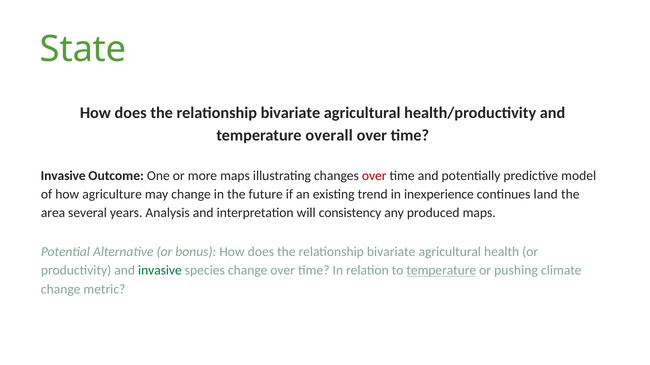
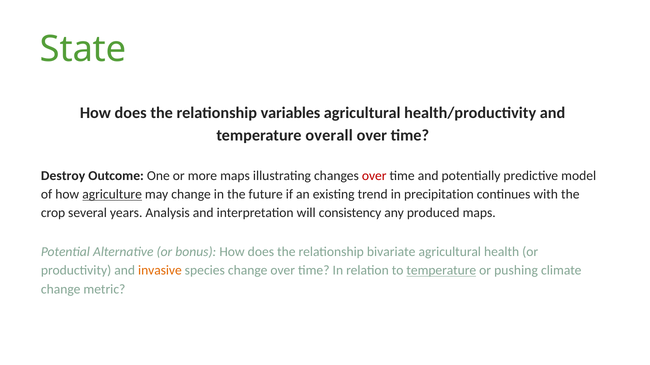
bivariate at (290, 113): bivariate -> variables
Invasive at (63, 176): Invasive -> Destroy
agriculture underline: none -> present
inexperience: inexperience -> precipitation
land: land -> with
area: area -> crop
invasive at (160, 271) colour: green -> orange
